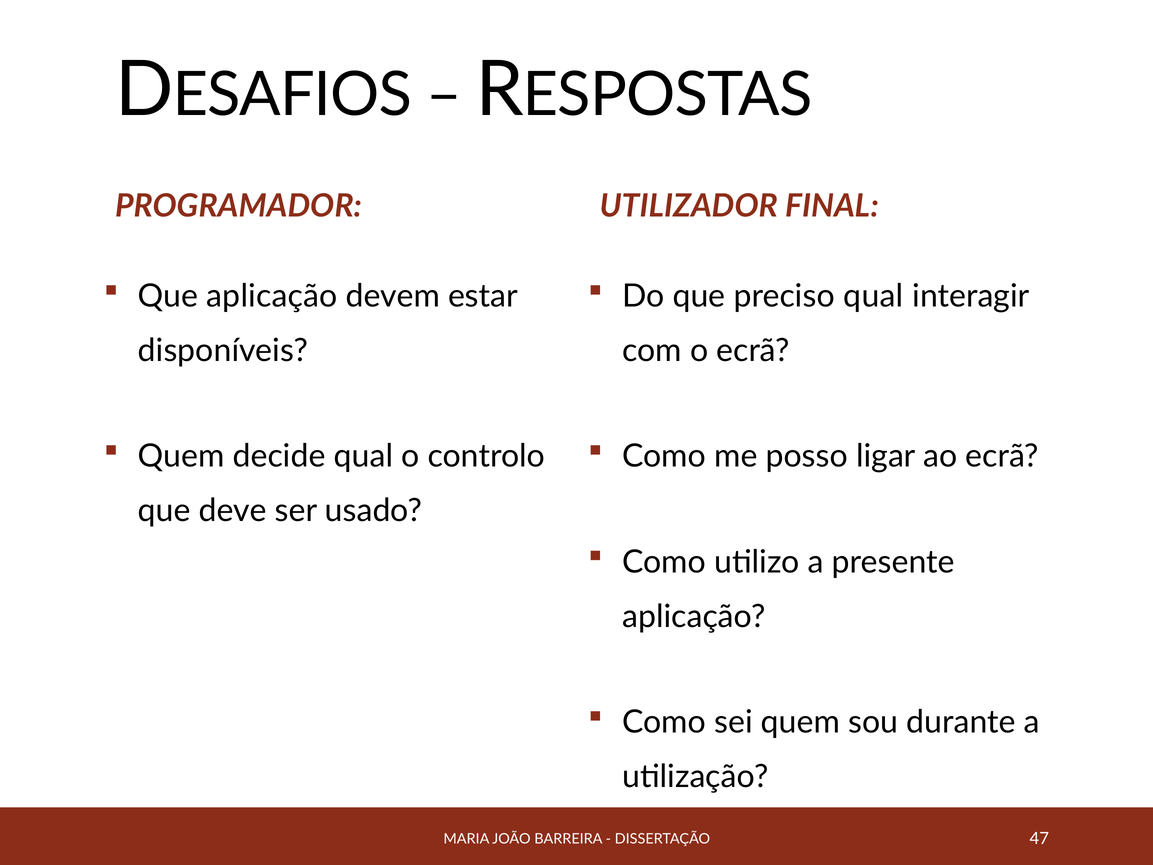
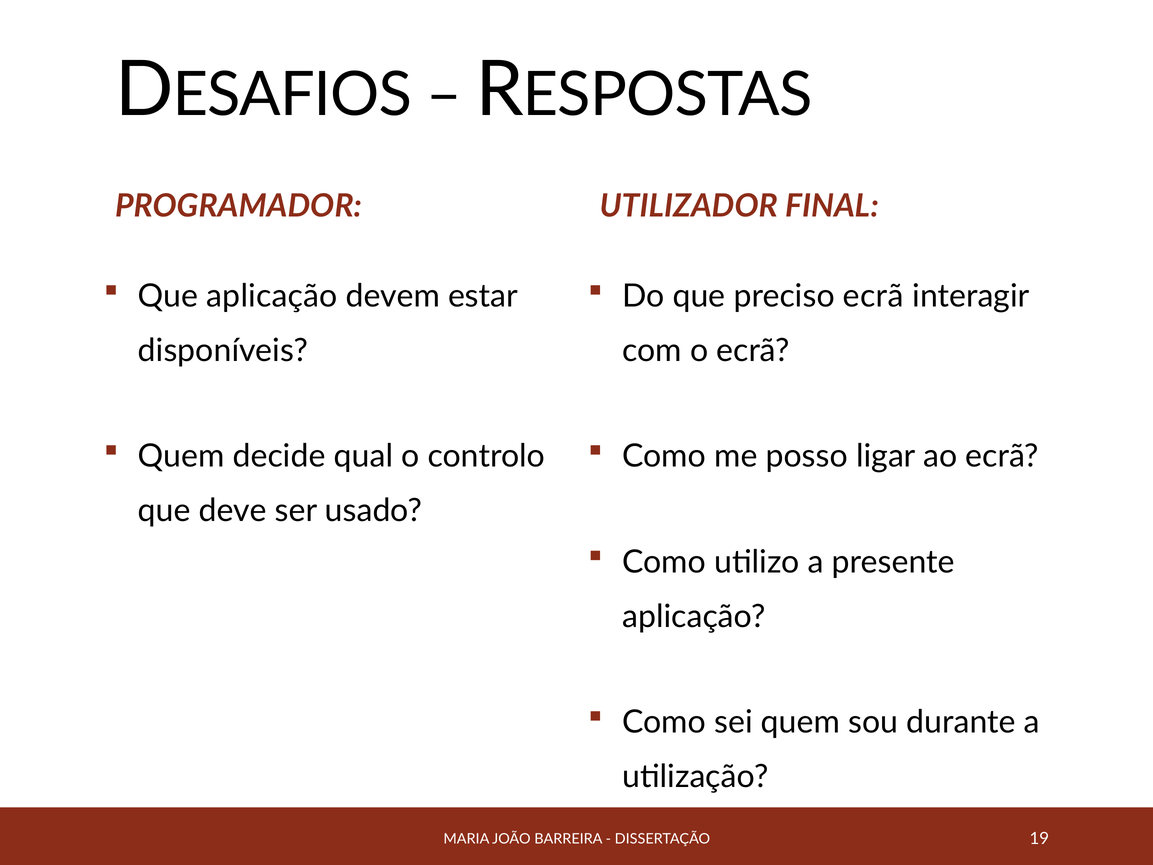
preciso qual: qual -> ecrã
47: 47 -> 19
